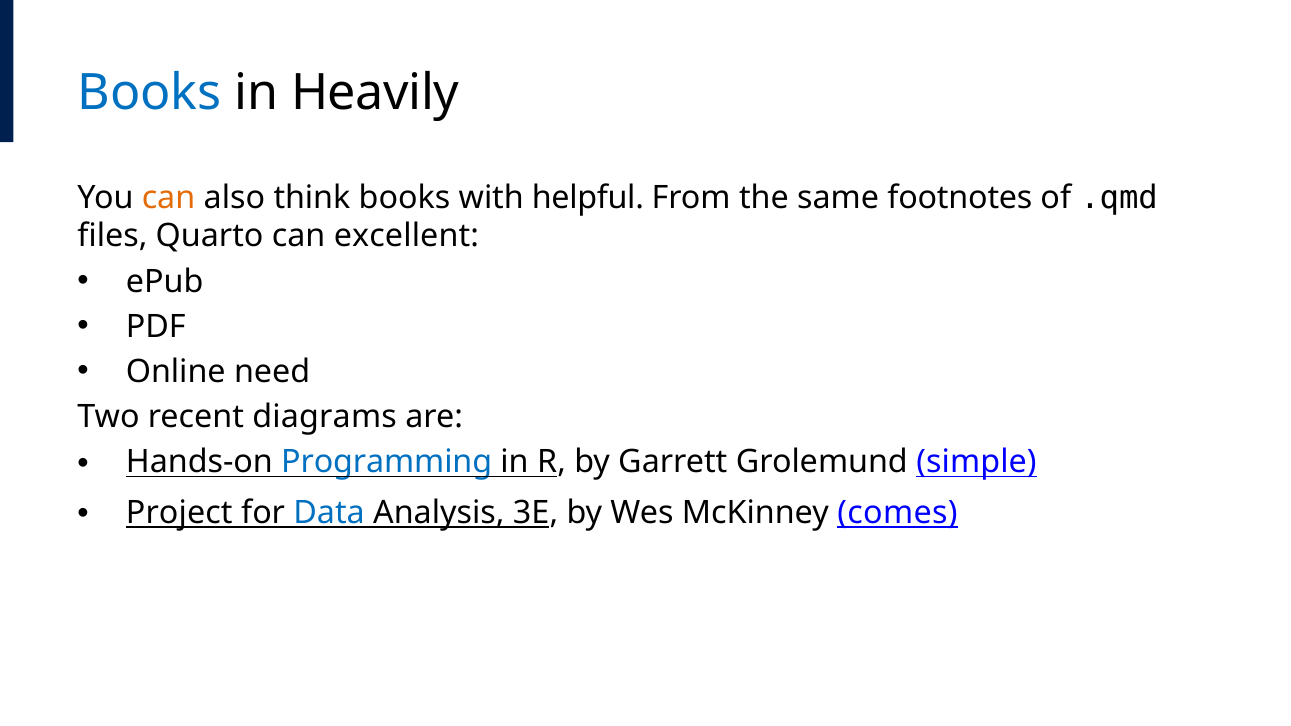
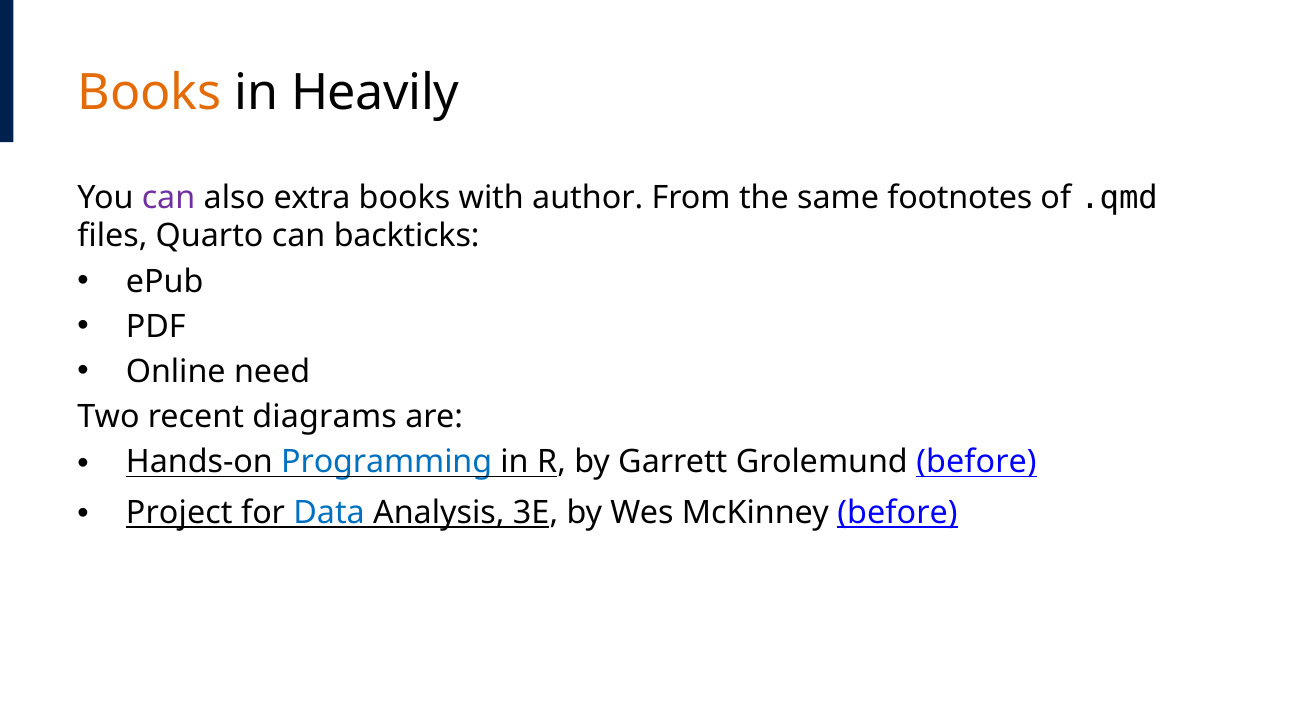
Books at (149, 93) colour: blue -> orange
can at (169, 198) colour: orange -> purple
think: think -> extra
helpful: helpful -> author
excellent: excellent -> backticks
Grolemund simple: simple -> before
McKinney comes: comes -> before
